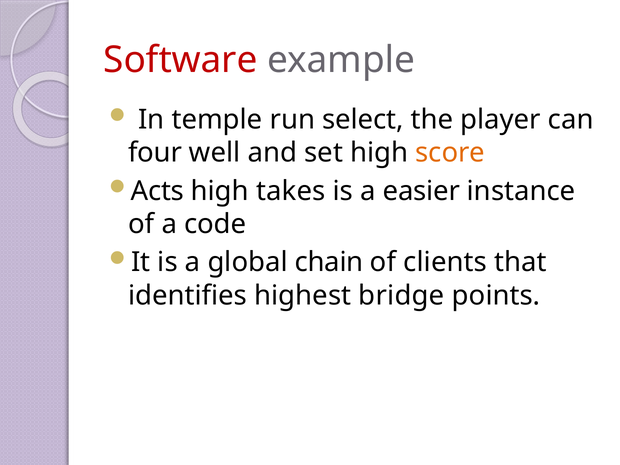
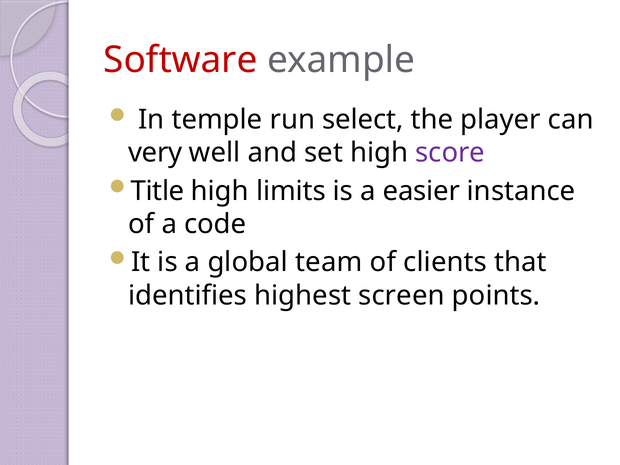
four: four -> very
score colour: orange -> purple
Acts: Acts -> Title
takes: takes -> limits
chain: chain -> team
bridge: bridge -> screen
